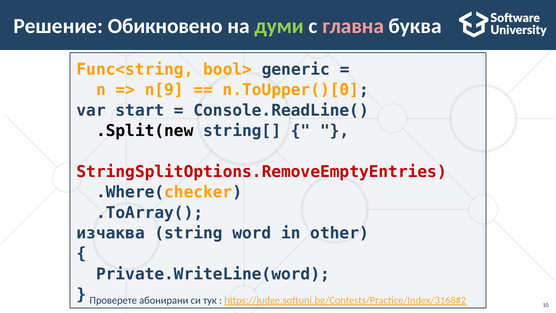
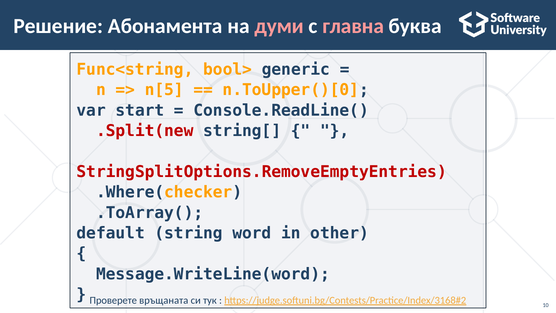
Обикновено: Обикновено -> Абонамента
думи colour: light green -> pink
n[9: n[9 -> n[5
.Split(new colour: black -> red
изчаква: изчаква -> default
Private.WriteLine(word: Private.WriteLine(word -> Message.WriteLine(word
абонирани: абонирани -> връщаната
